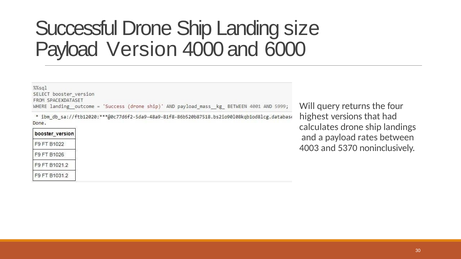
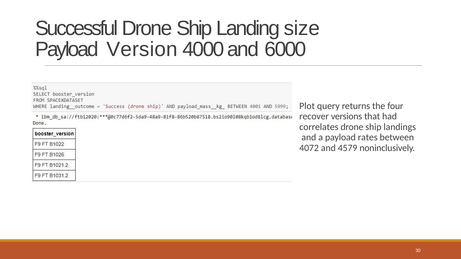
Will: Will -> Plot
highest: highest -> recover
calculates: calculates -> correlates
4003: 4003 -> 4072
5370: 5370 -> 4579
